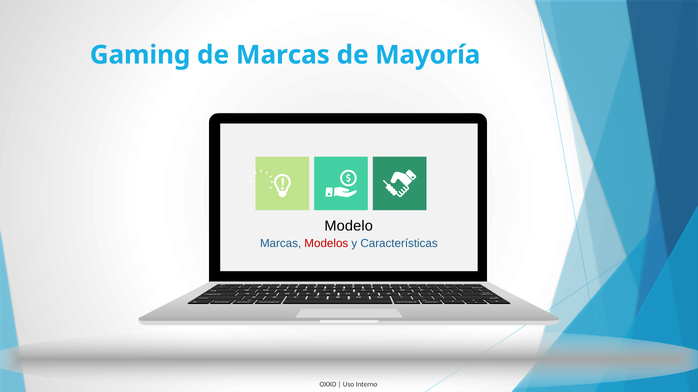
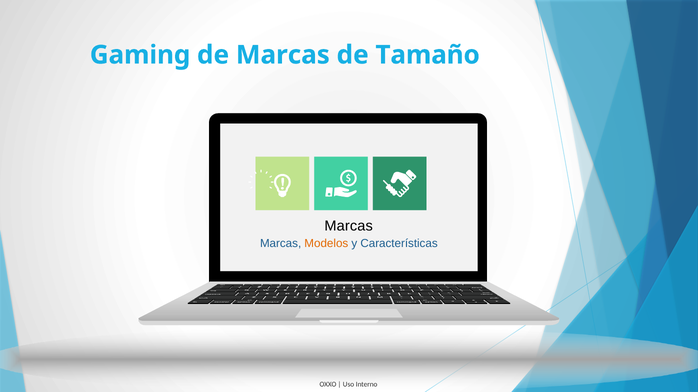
Mayoría: Mayoría -> Tamaño
Modelo at (349, 226): Modelo -> Marcas
Modelos colour: red -> orange
